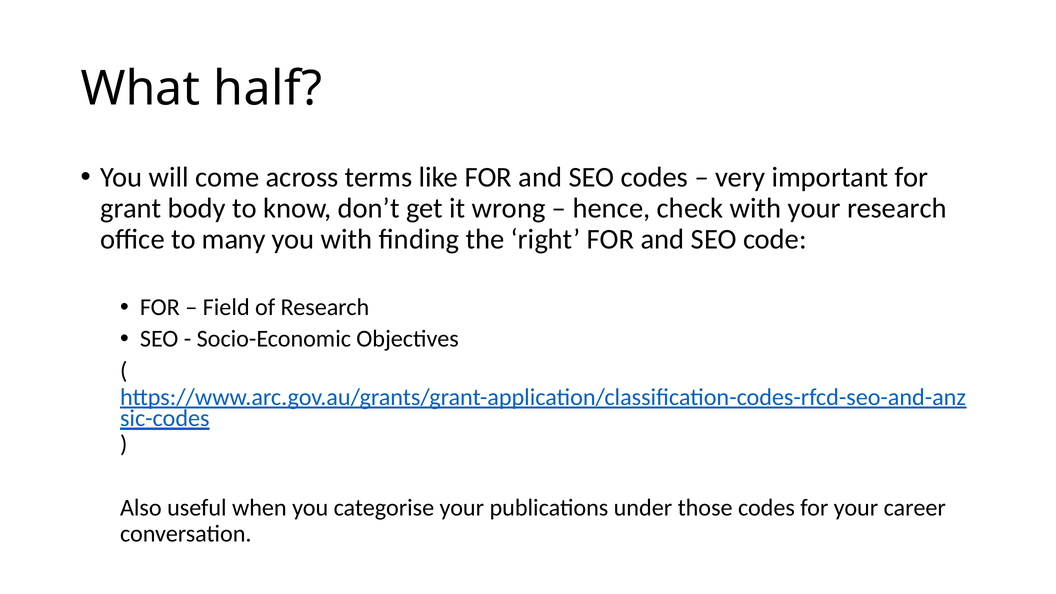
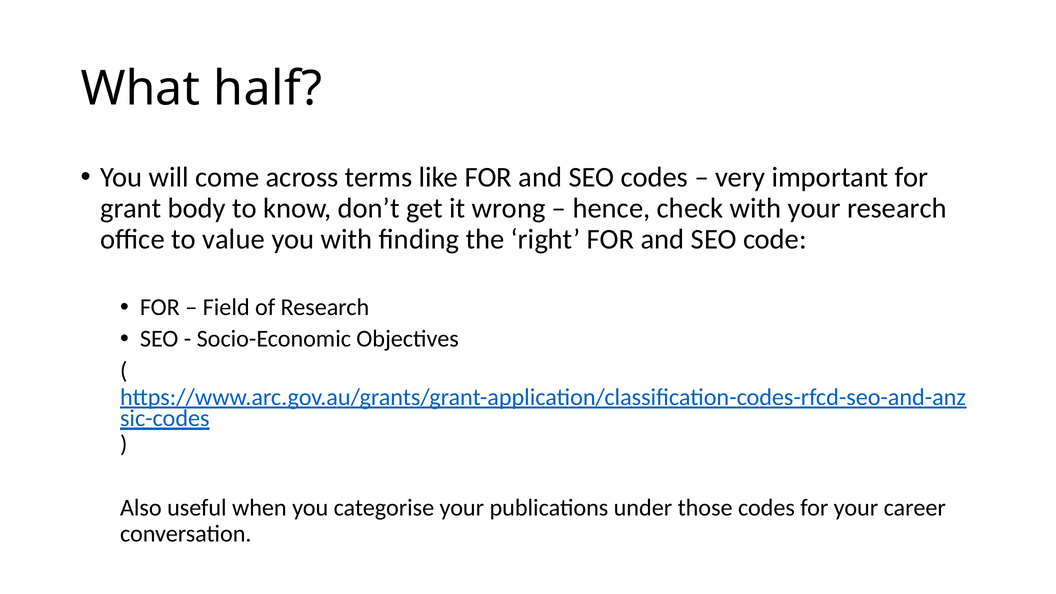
many: many -> value
